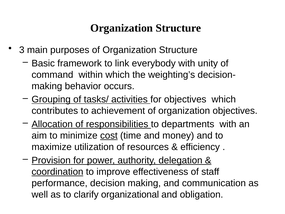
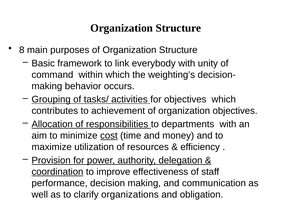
3: 3 -> 8
organizational: organizational -> organizations
